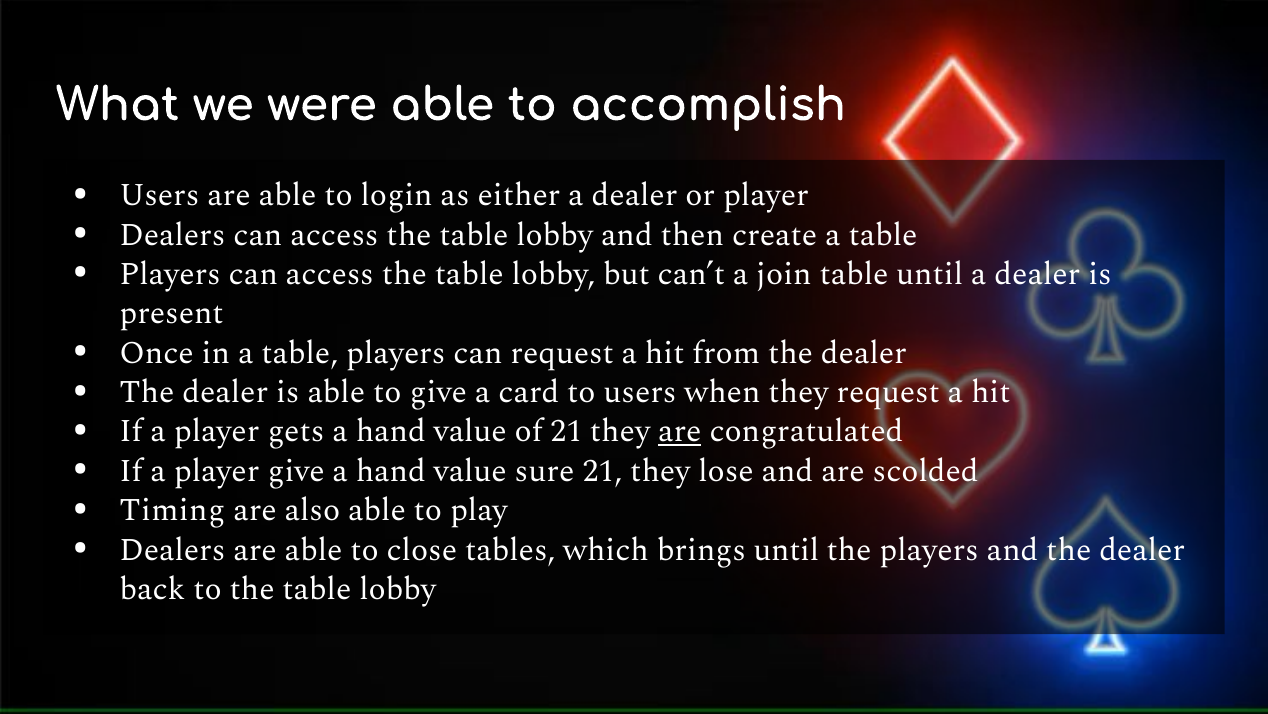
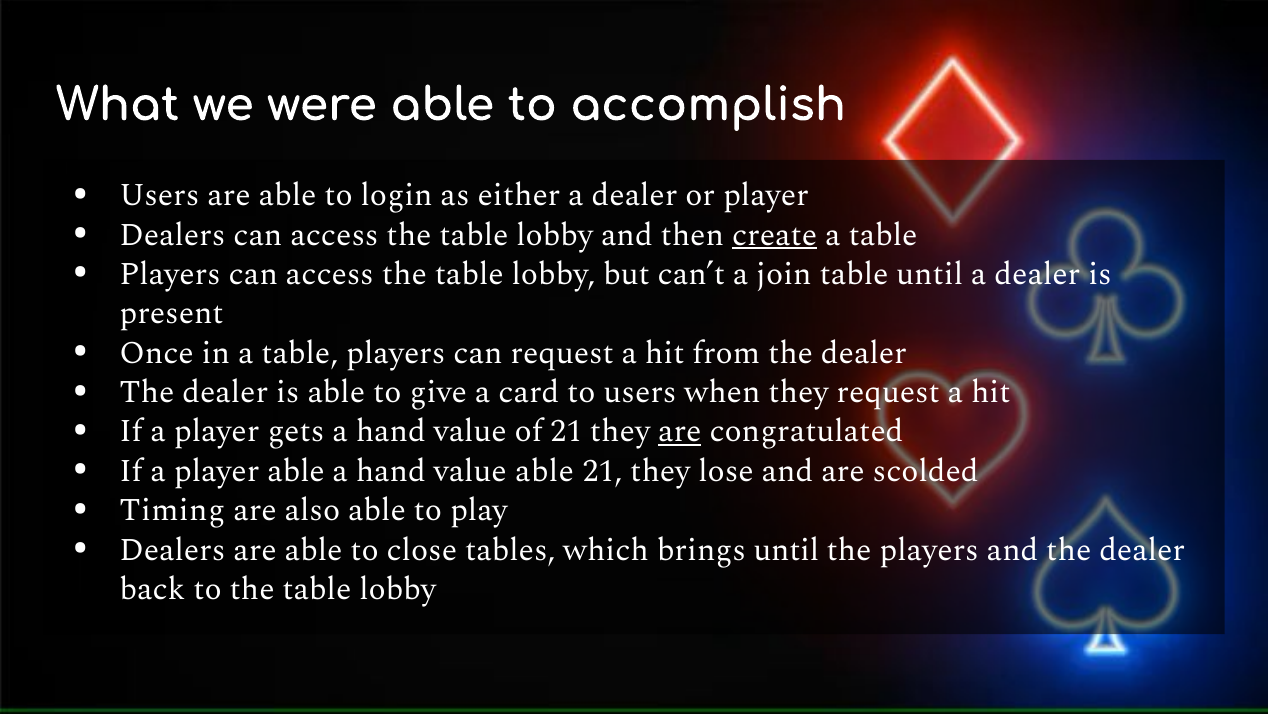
create underline: none -> present
player give: give -> able
value sure: sure -> able
